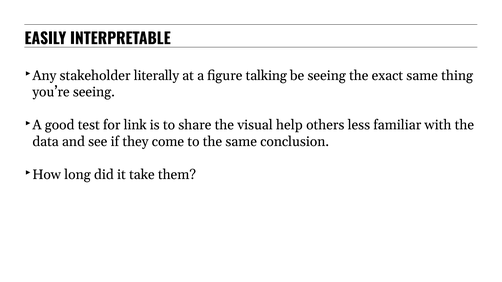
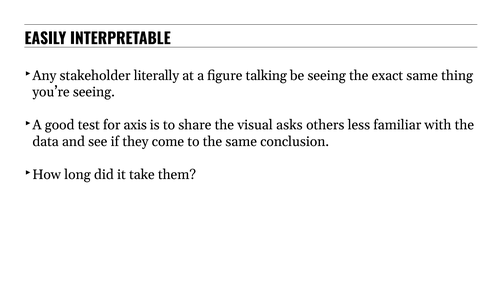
link: link -> axis
help: help -> asks
